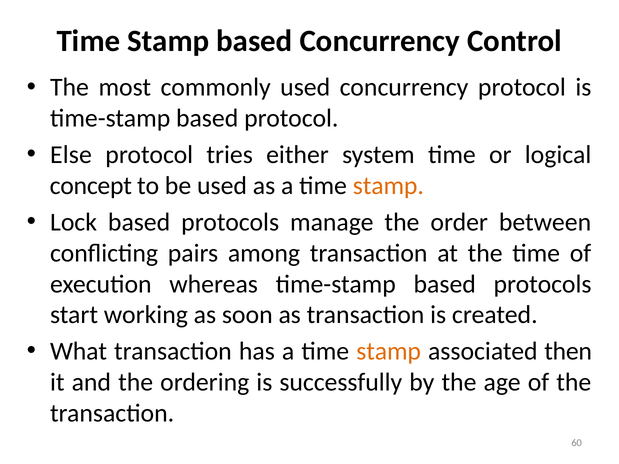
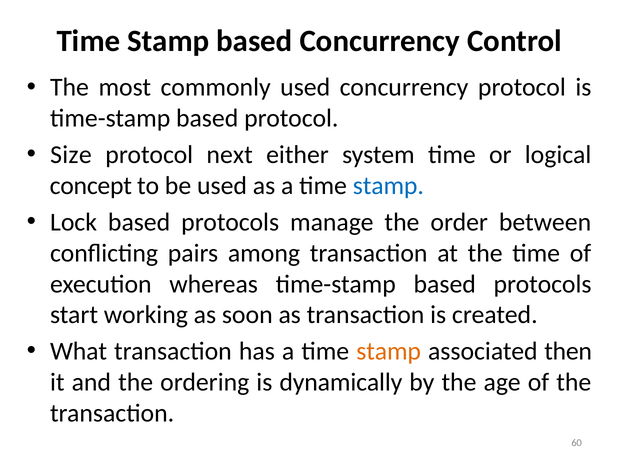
Else: Else -> Size
tries: tries -> next
stamp at (388, 186) colour: orange -> blue
successfully: successfully -> dynamically
